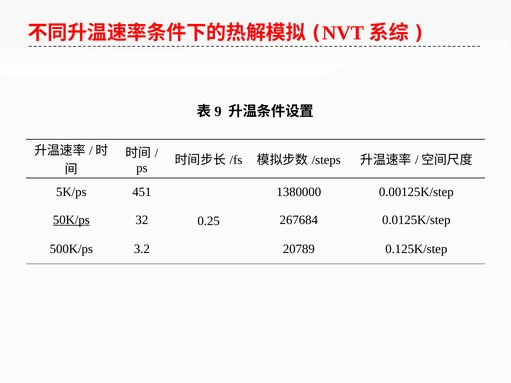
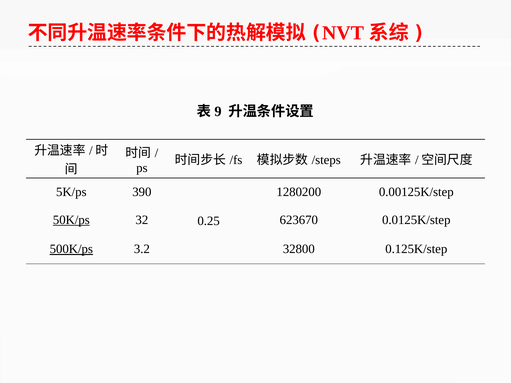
451: 451 -> 390
1380000: 1380000 -> 1280200
267684: 267684 -> 623670
500K/ps underline: none -> present
20789: 20789 -> 32800
